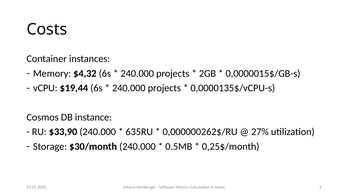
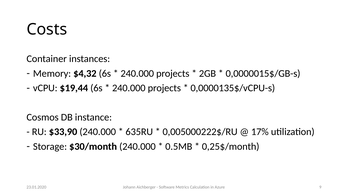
0,000000262$/RU: 0,000000262$/RU -> 0,005000222$/RU
27%: 27% -> 17%
